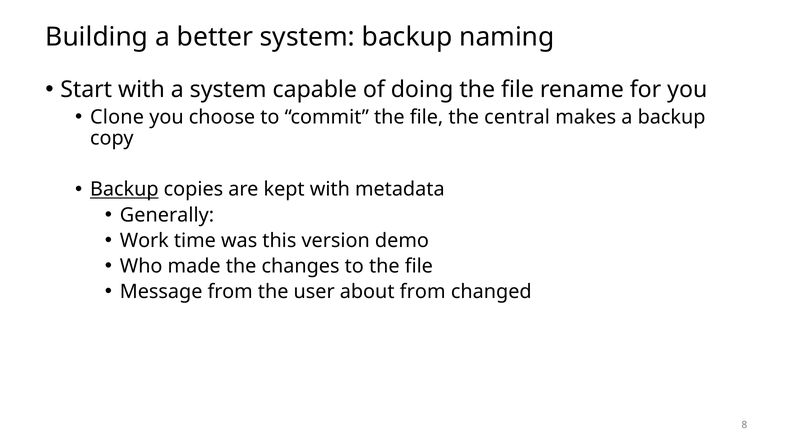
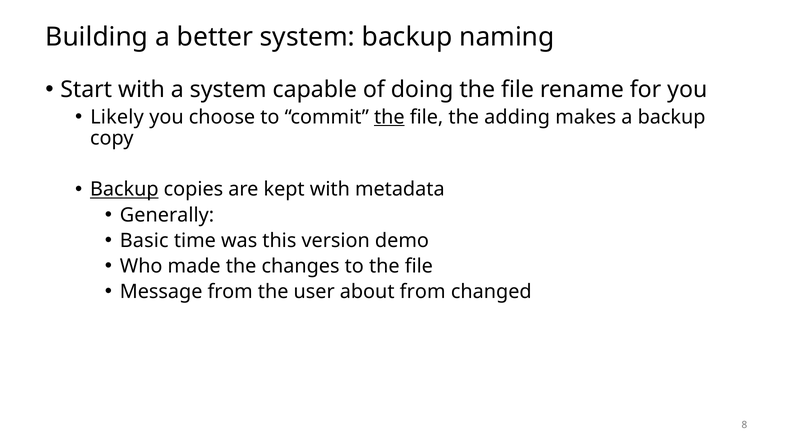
Clone: Clone -> Likely
the at (389, 117) underline: none -> present
central: central -> adding
Work: Work -> Basic
